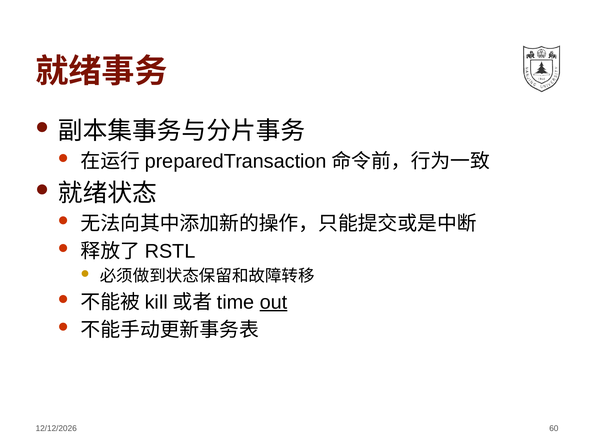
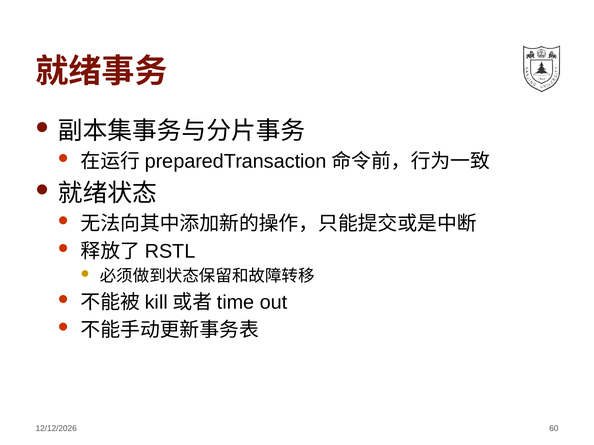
out underline: present -> none
